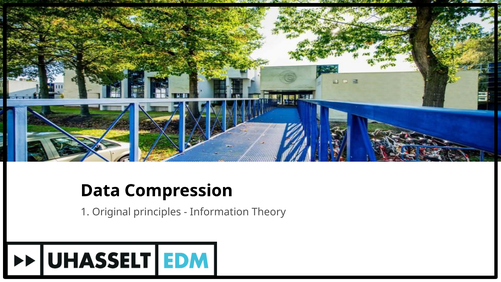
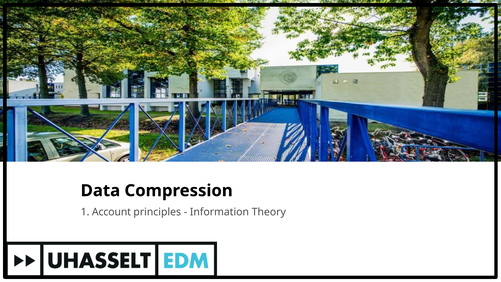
Original: Original -> Account
